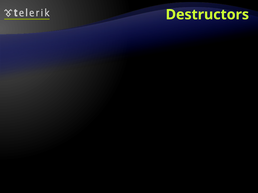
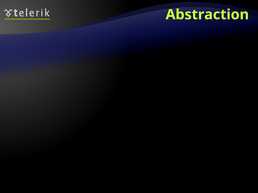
Destructors: Destructors -> Abstraction
